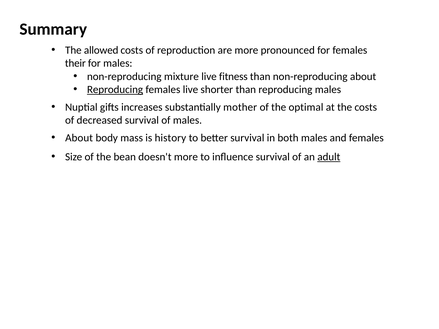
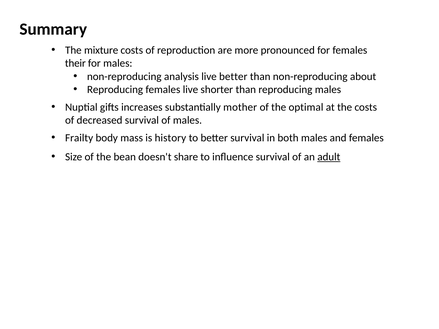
allowed: allowed -> mixture
mixture: mixture -> analysis
live fitness: fitness -> better
Reproducing at (115, 90) underline: present -> none
About at (79, 138): About -> Frailty
doesn't more: more -> share
